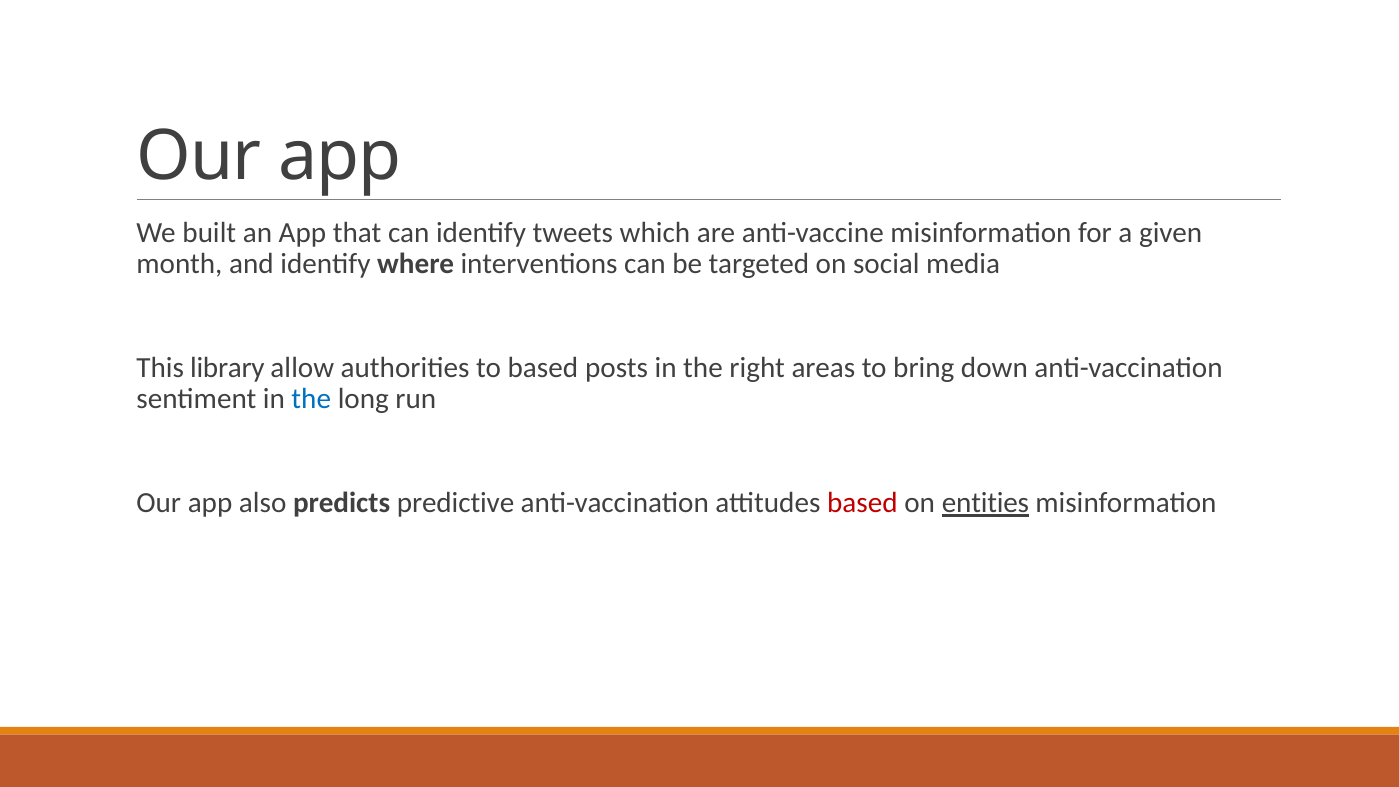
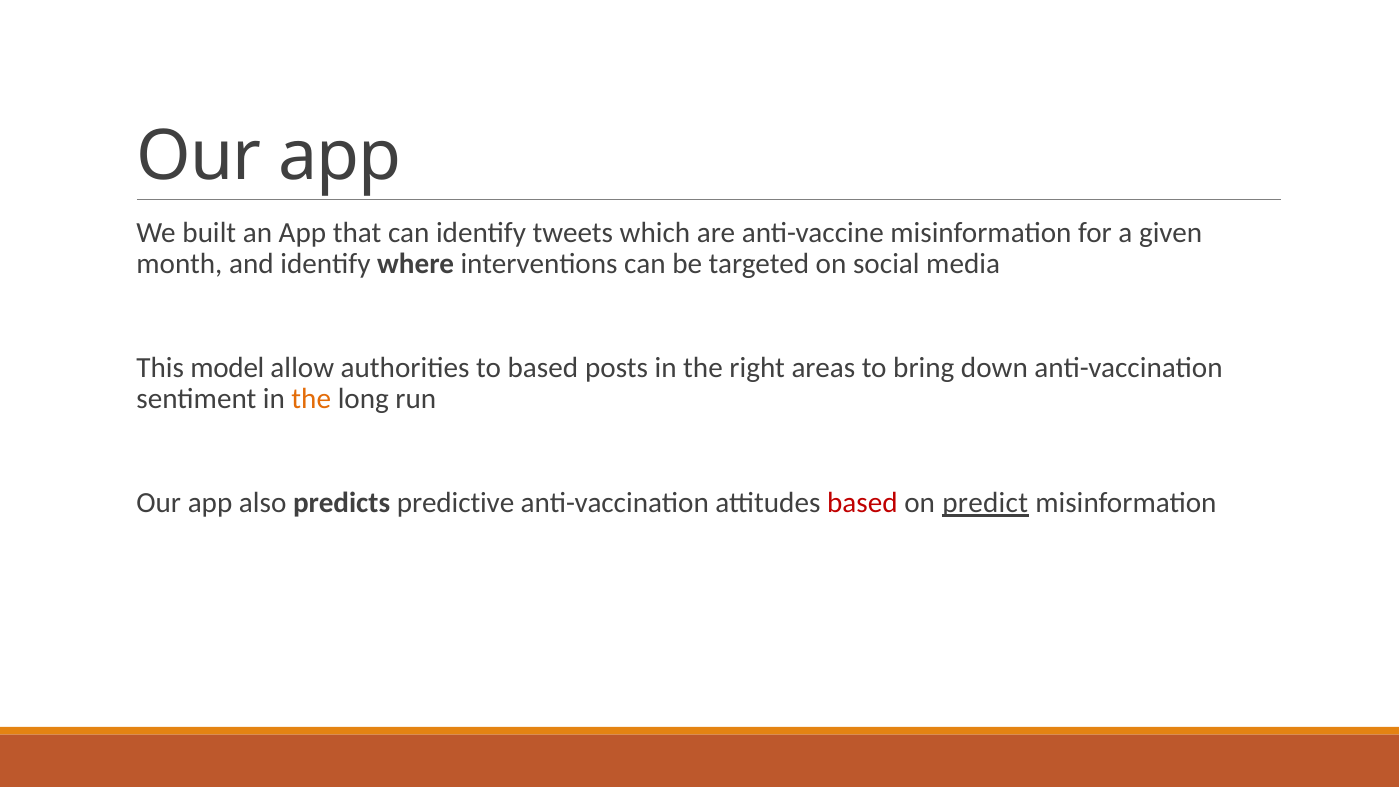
library: library -> model
the at (311, 399) colour: blue -> orange
entities: entities -> predict
